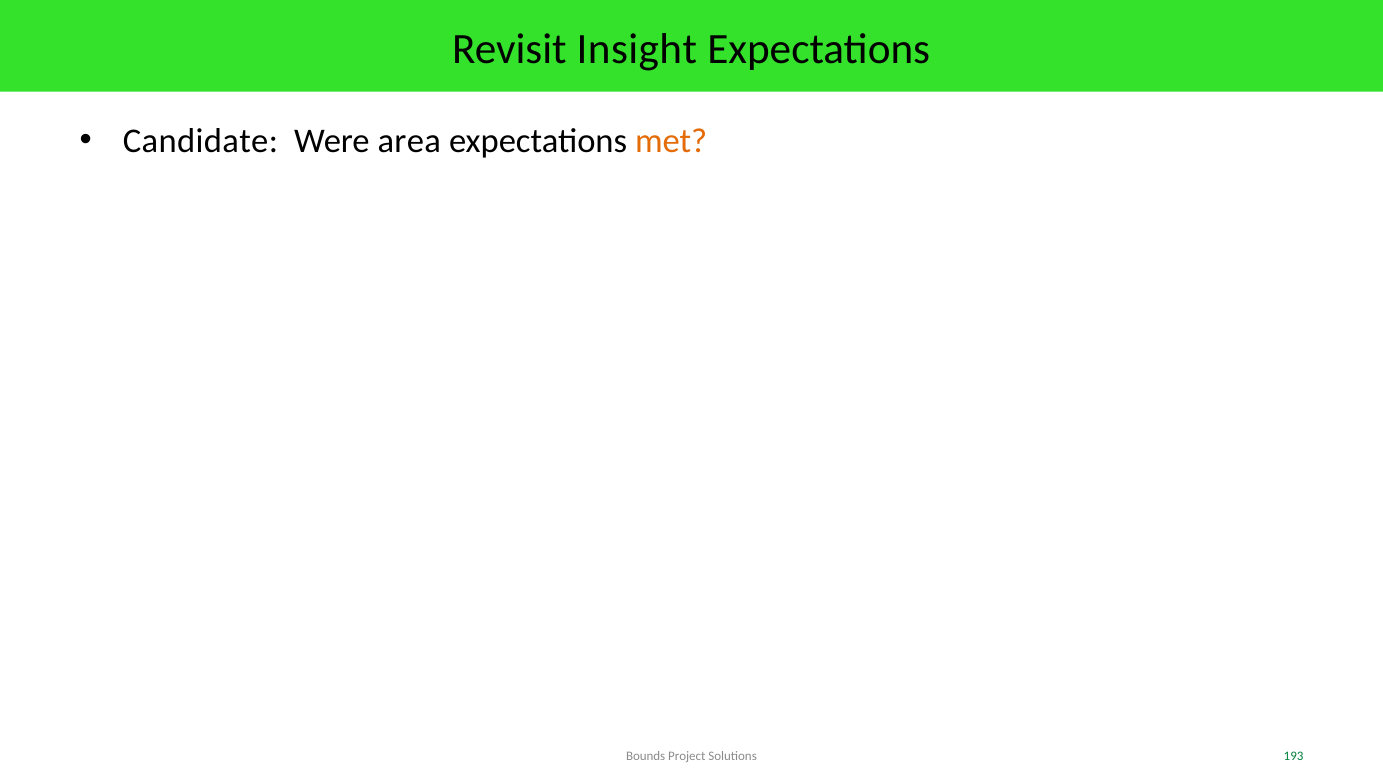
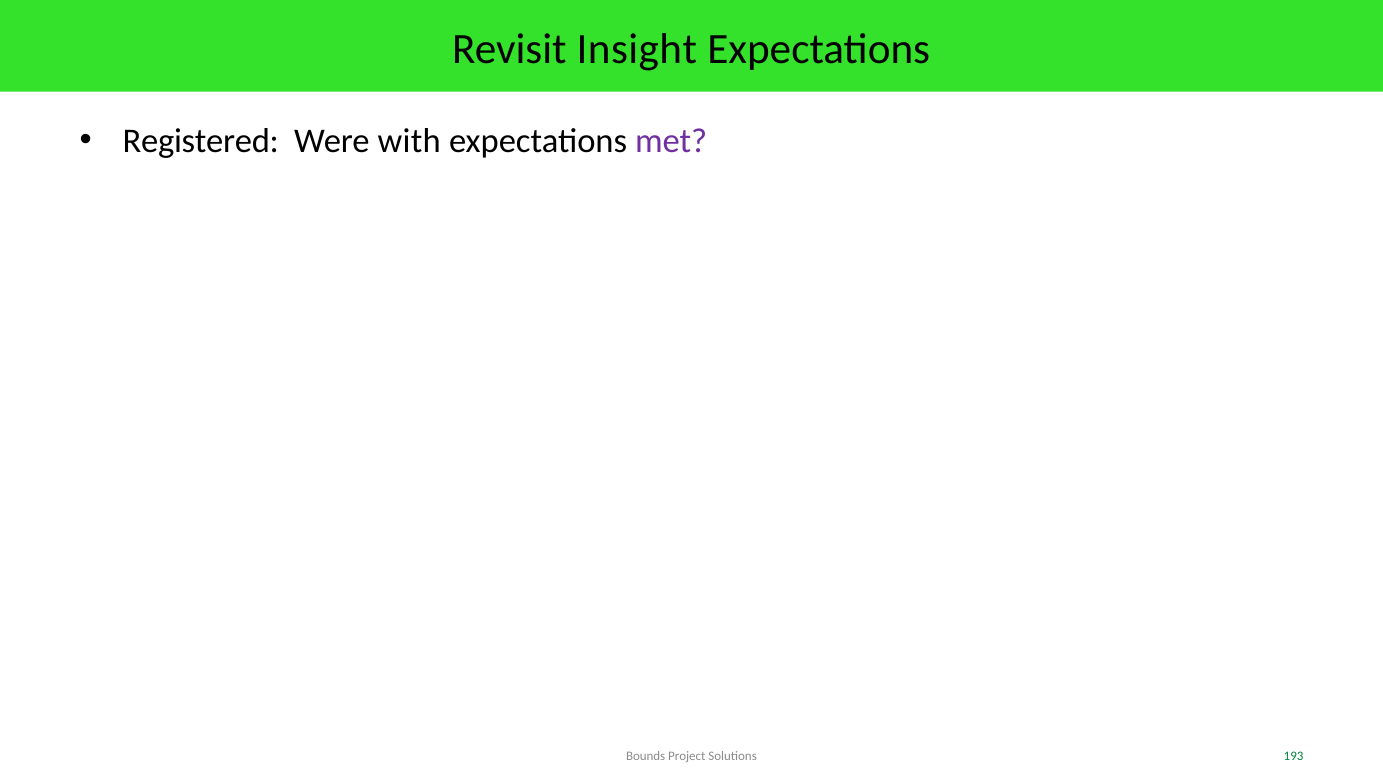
Candidate: Candidate -> Registered
area: area -> with
met colour: orange -> purple
